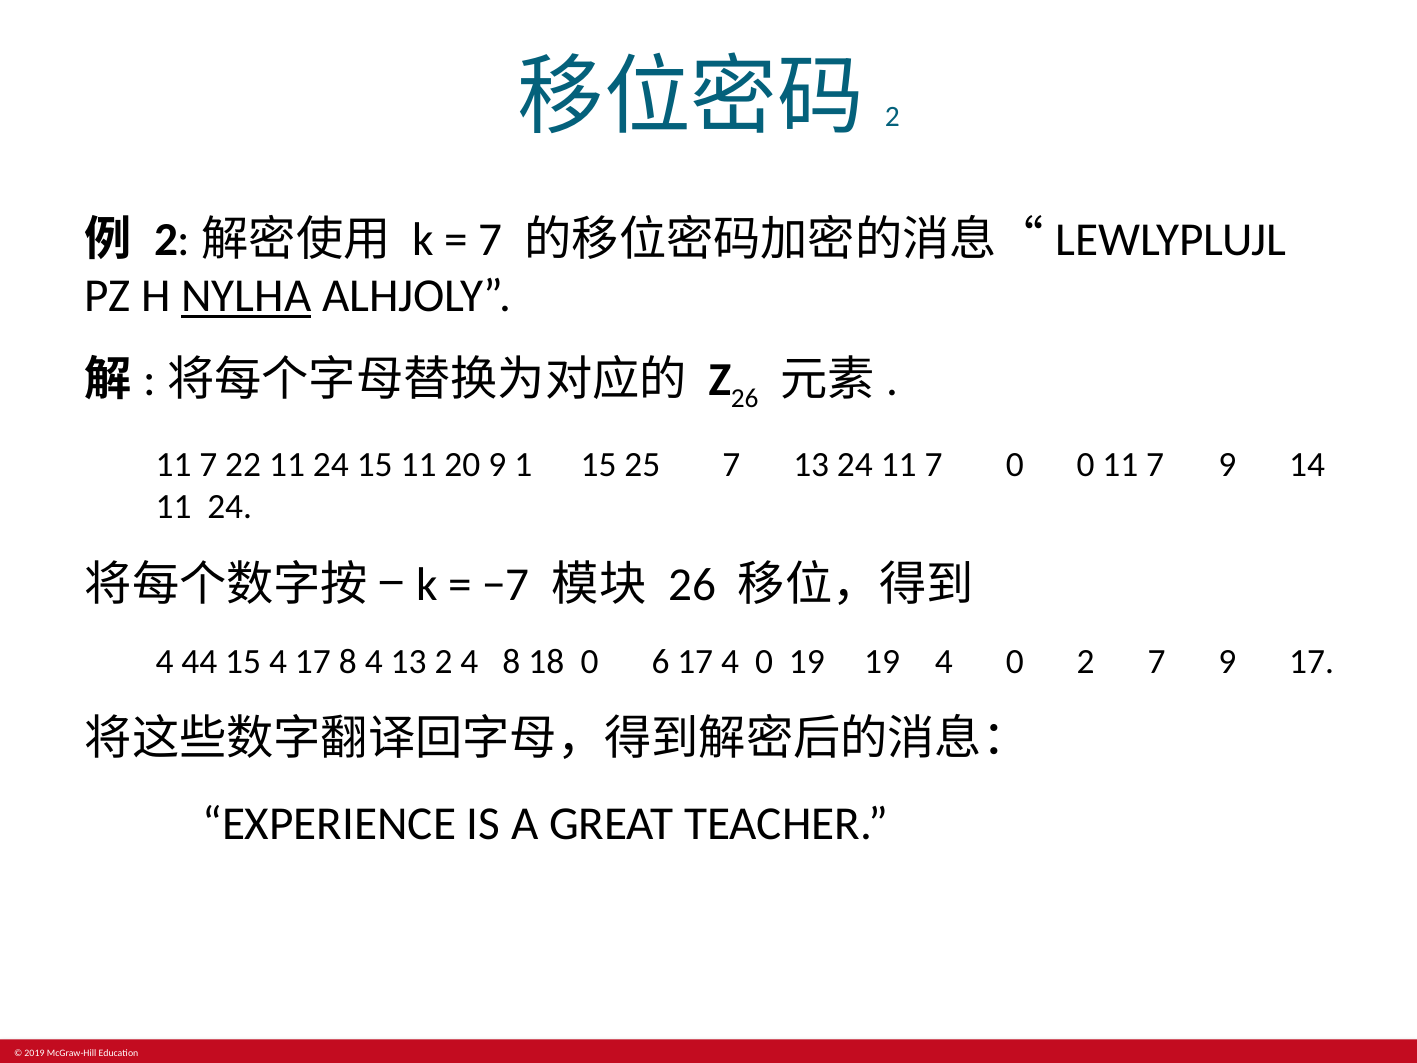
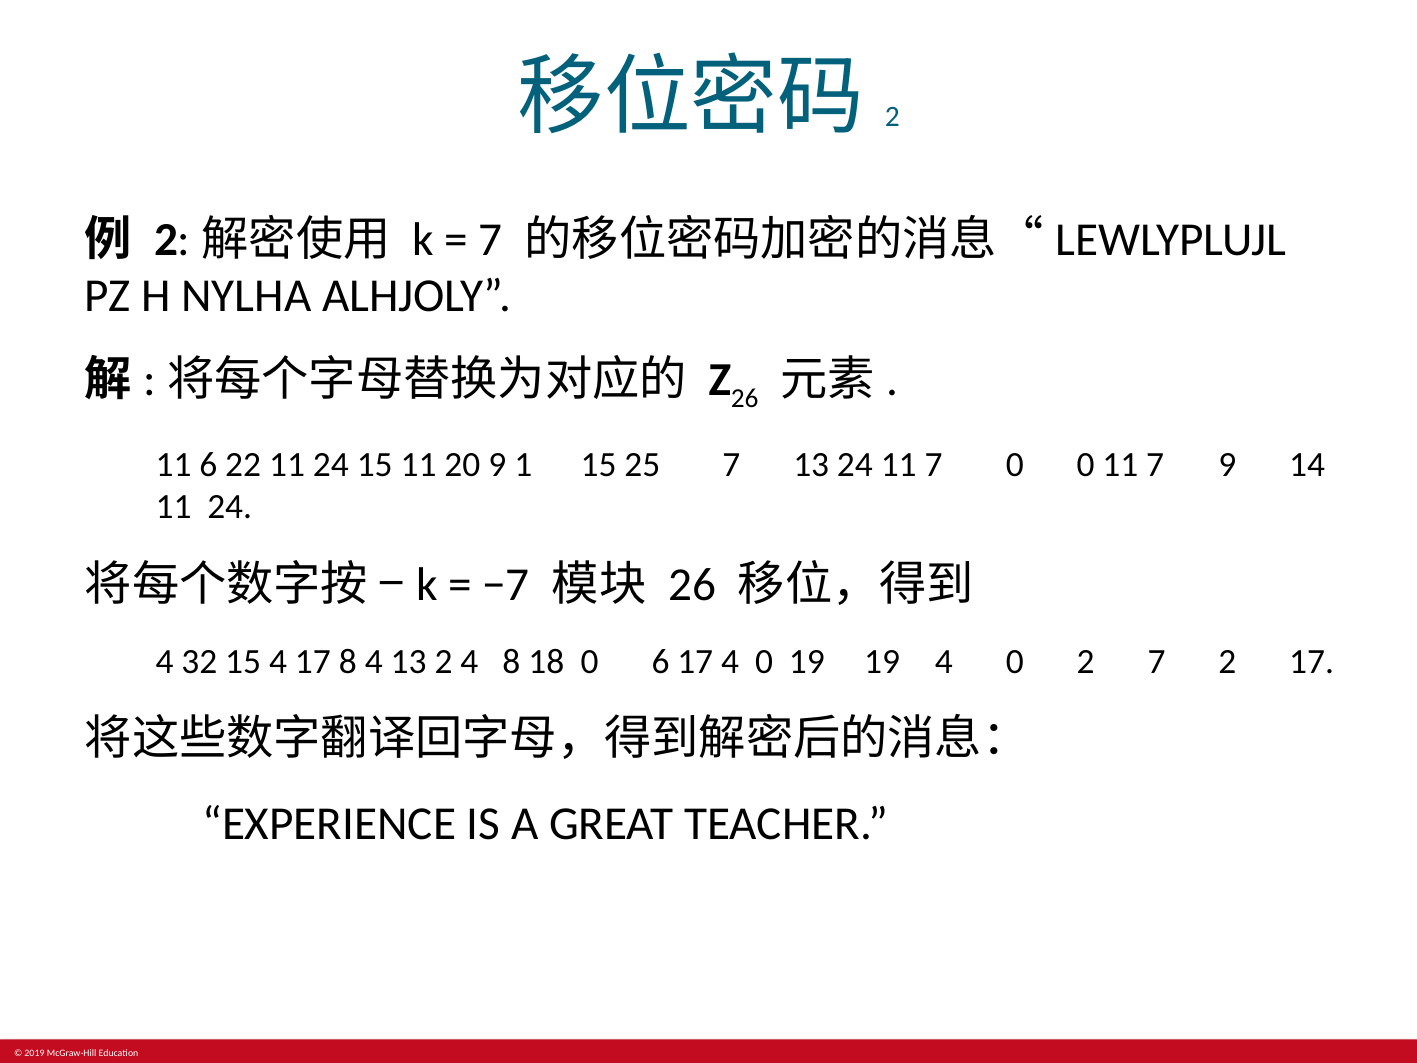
NYLHA underline: present -> none
7 at (208, 464): 7 -> 6
44: 44 -> 32
2 7 9: 9 -> 2
